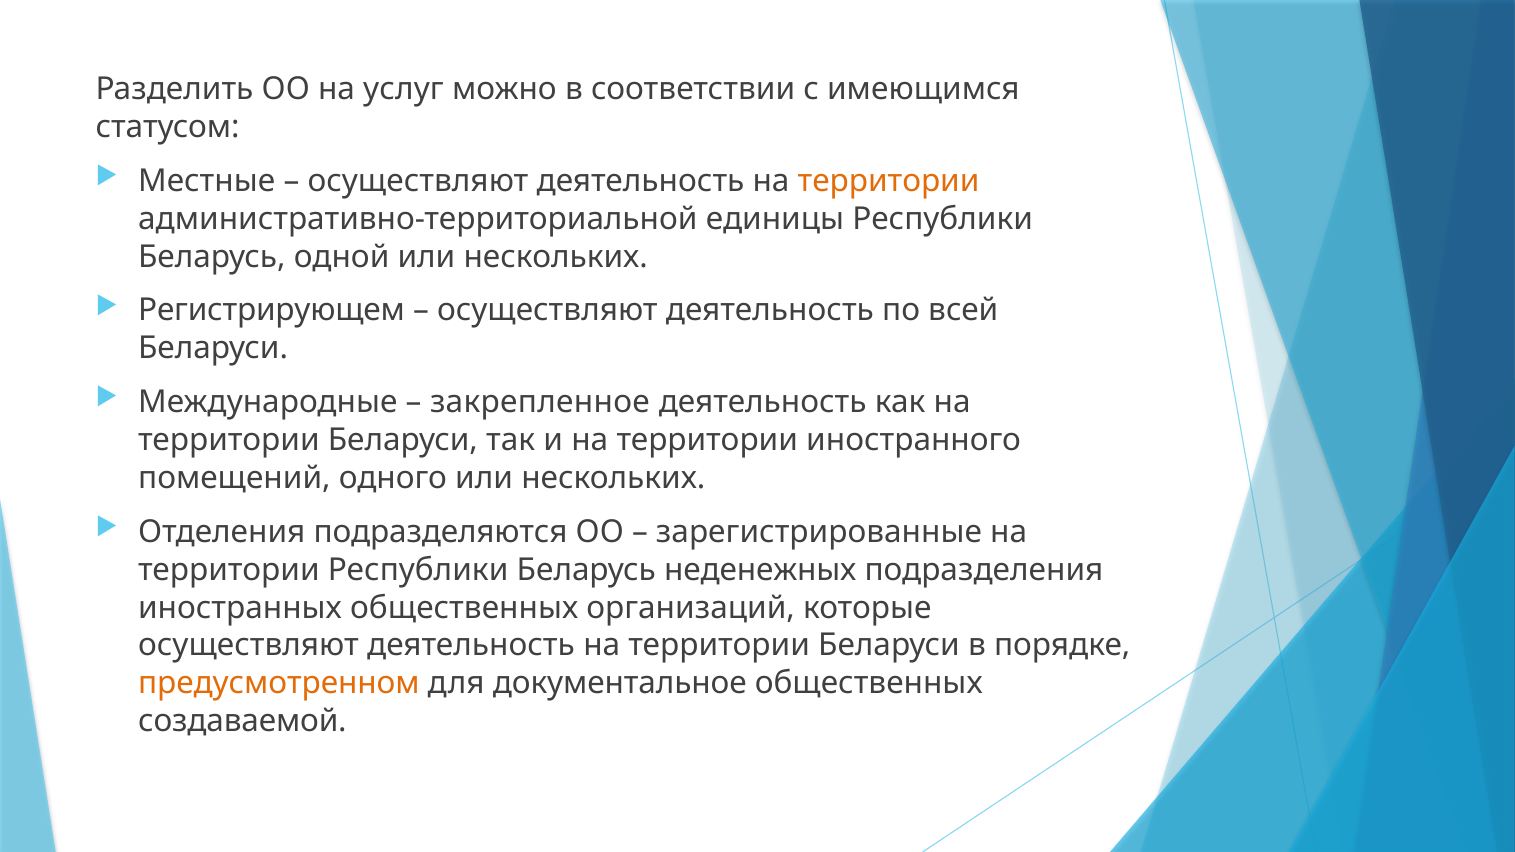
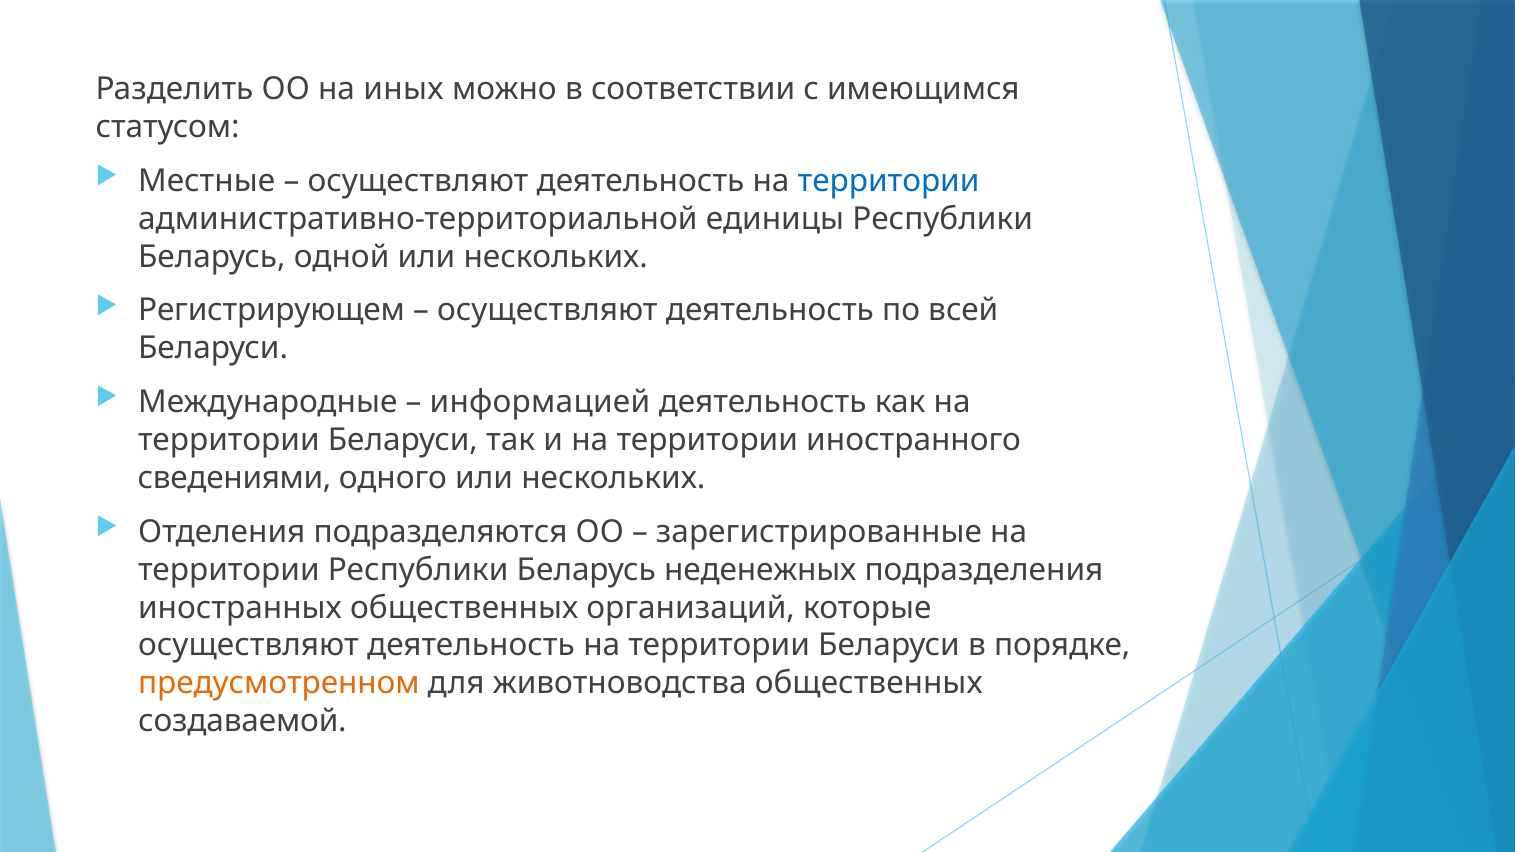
услуг: услуг -> иных
территории at (889, 181) colour: orange -> blue
закрепленное: закрепленное -> информацией
помещений: помещений -> сведениями
документальное: документальное -> животноводства
